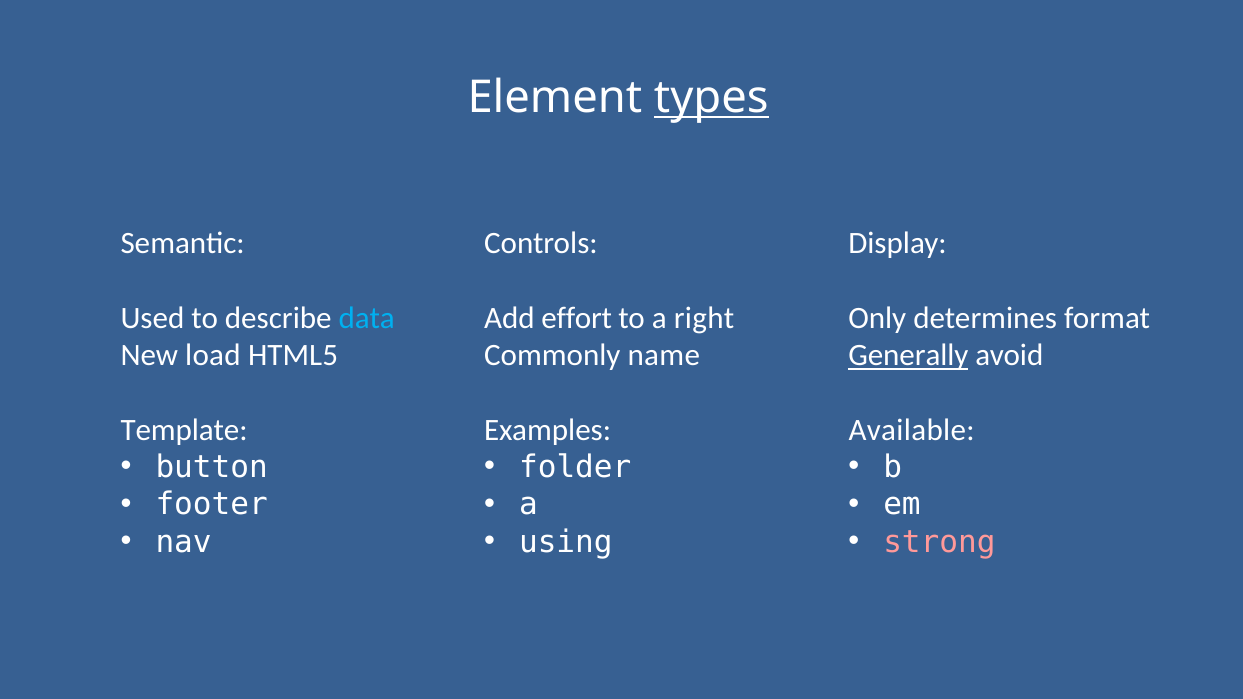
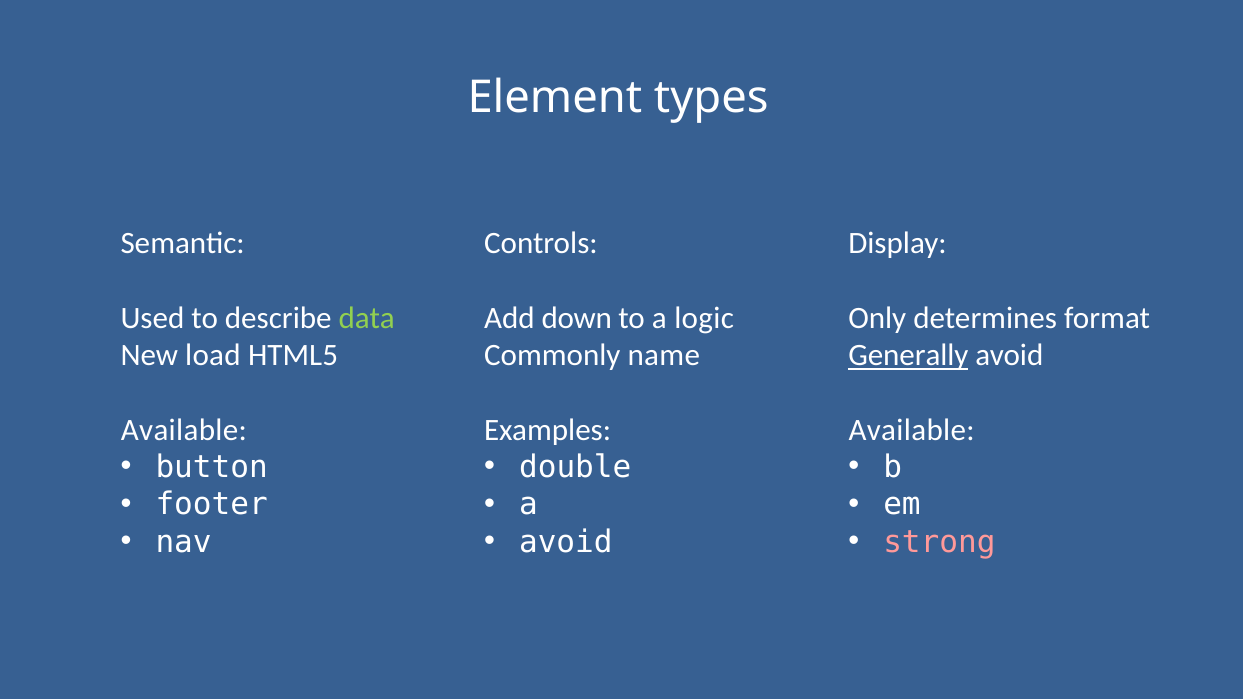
types underline: present -> none
data colour: light blue -> light green
effort: effort -> down
right: right -> logic
Template at (184, 430): Template -> Available
folder: folder -> double
using at (566, 542): using -> avoid
